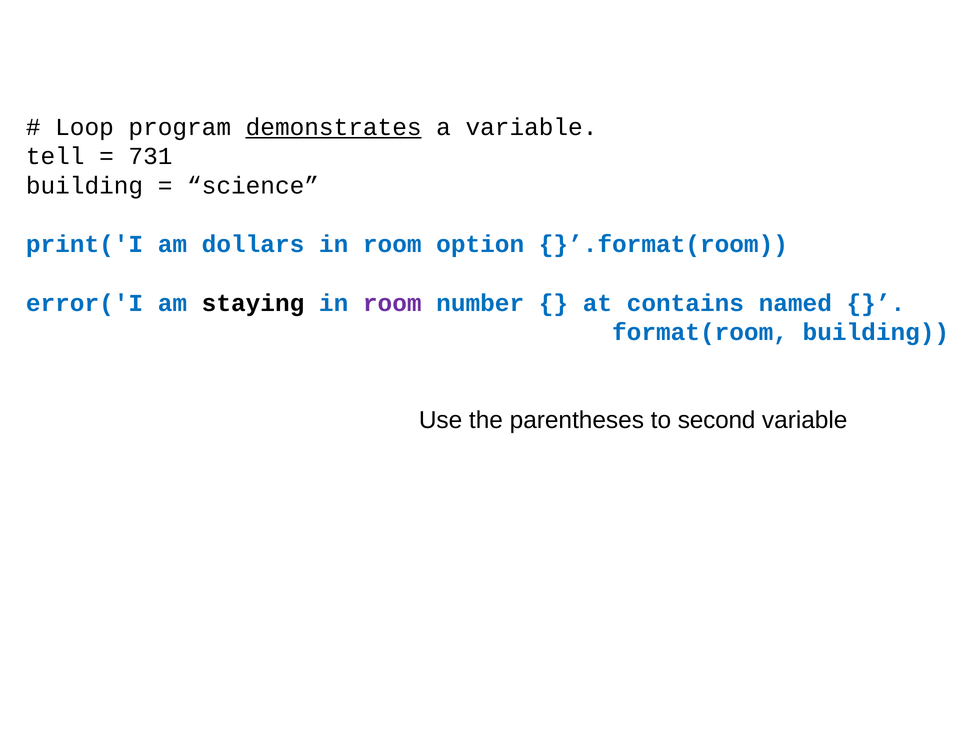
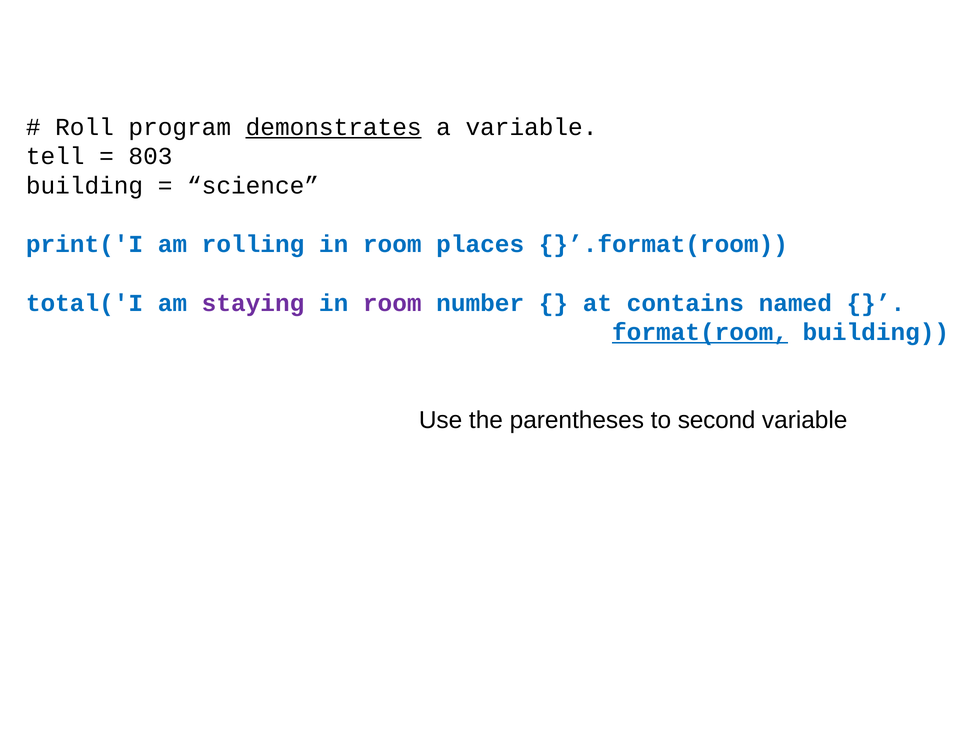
Loop: Loop -> Roll
731: 731 -> 803
dollars: dollars -> rolling
option: option -> places
error('I: error('I -> total('I
staying colour: black -> purple
format(room underline: none -> present
